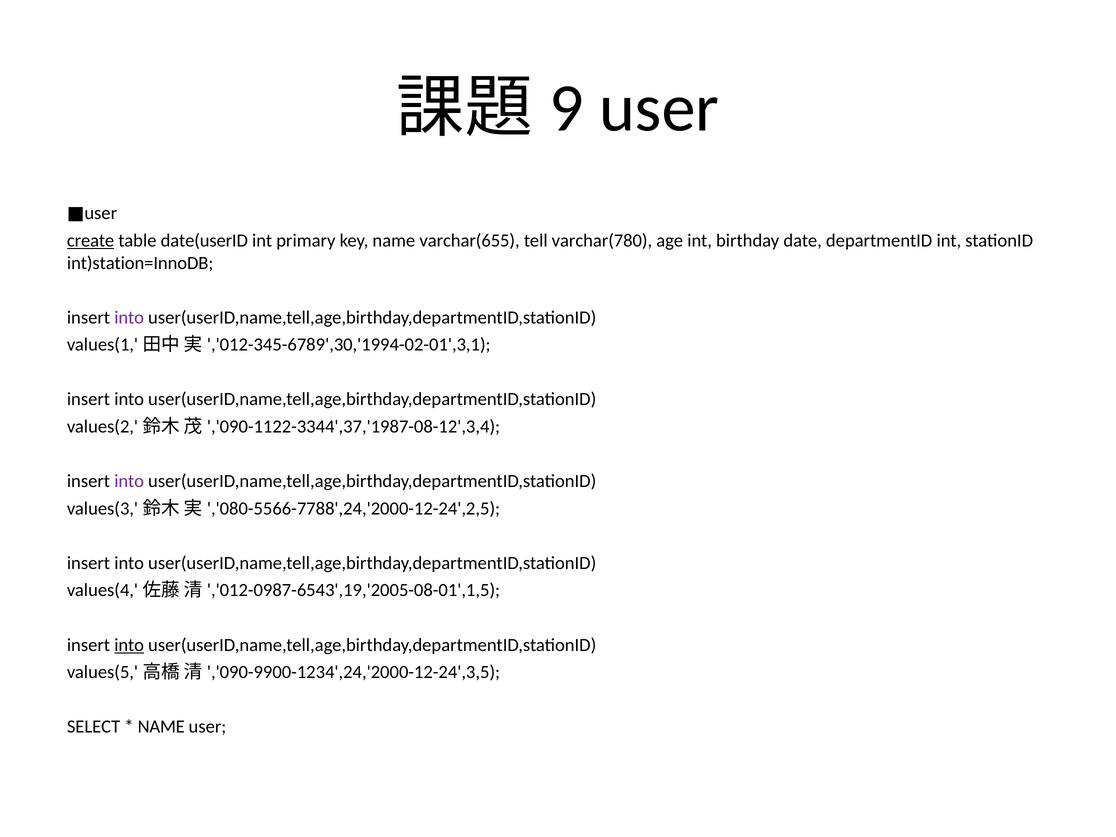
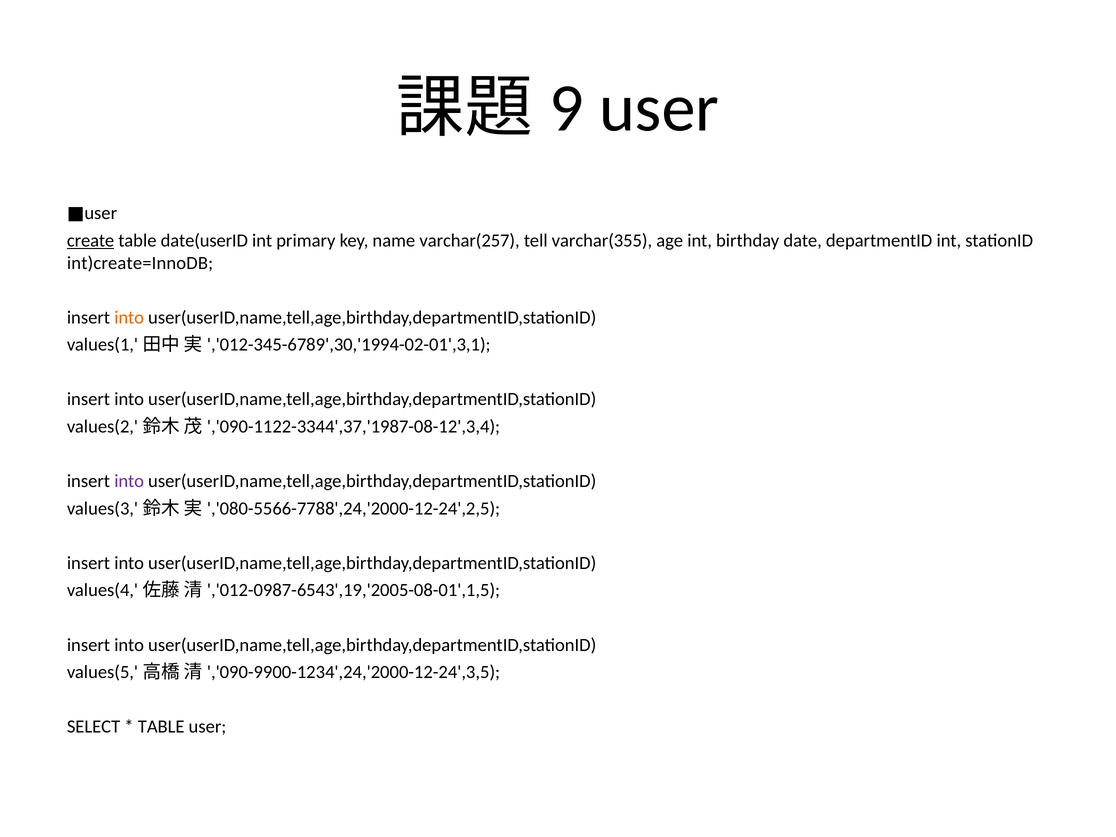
varchar(655: varchar(655 -> varchar(257
varchar(780: varchar(780 -> varchar(355
int)station=InnoDB: int)station=InnoDB -> int)create=InnoDB
into at (129, 318) colour: purple -> orange
into at (129, 645) underline: present -> none
NAME at (161, 727): NAME -> TABLE
